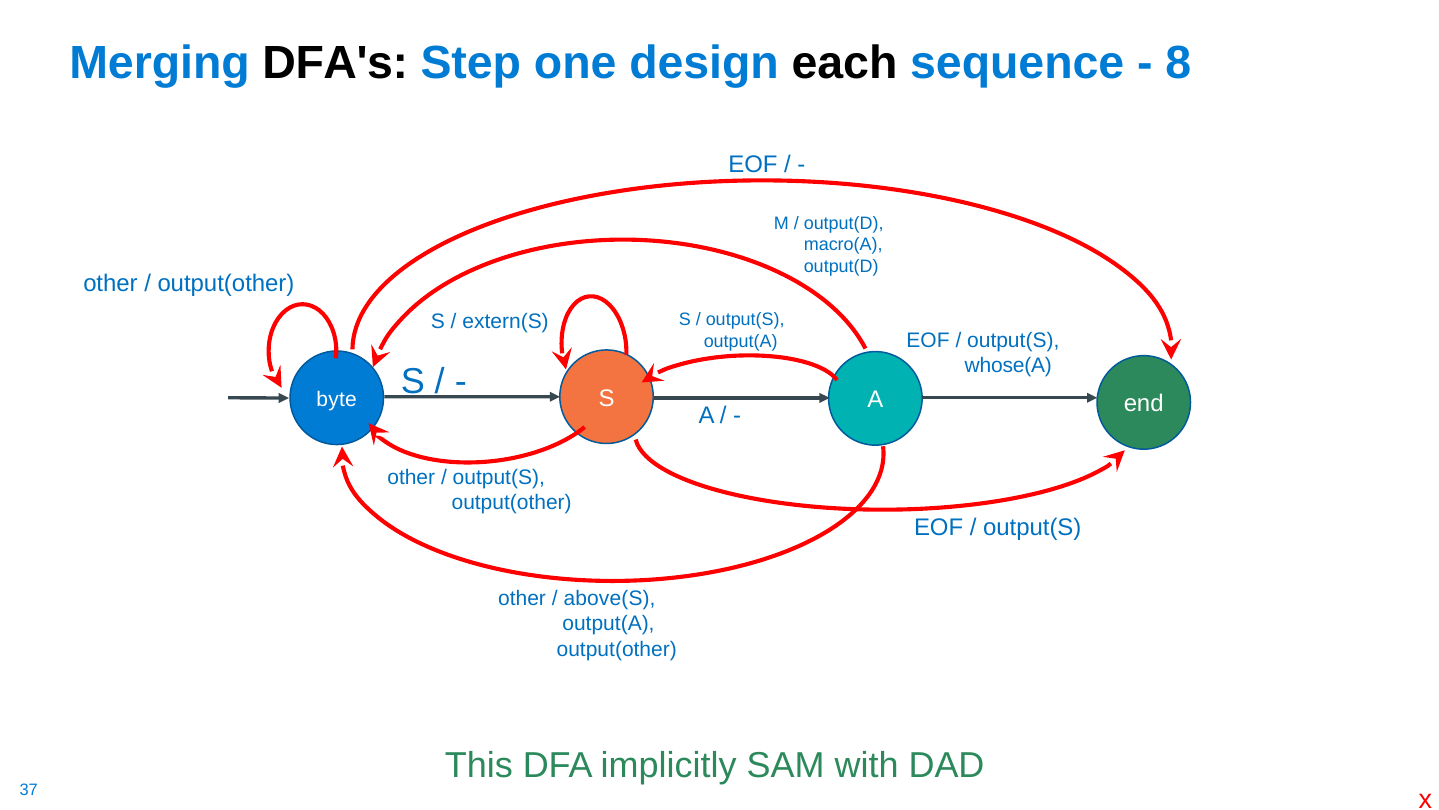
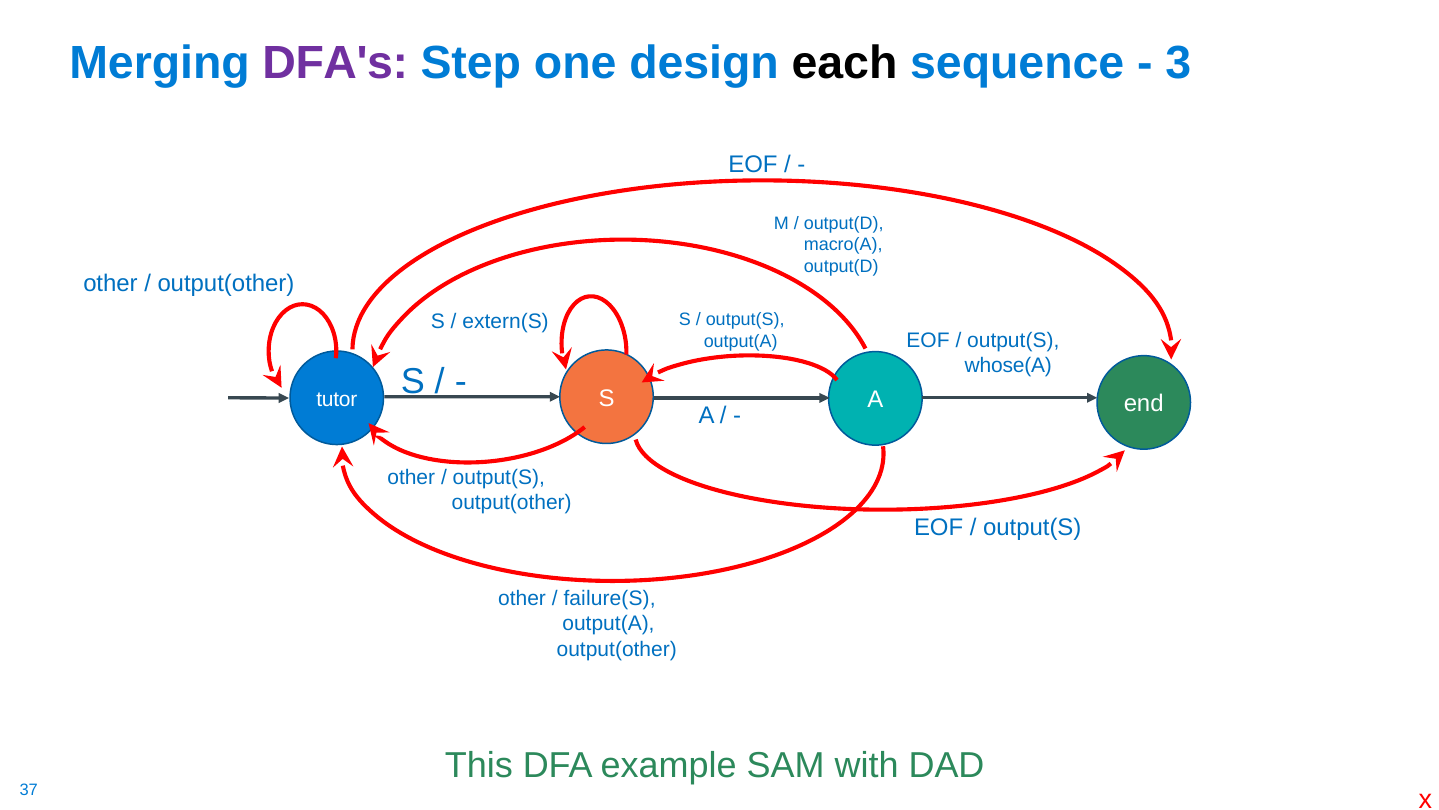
DFA's colour: black -> purple
8: 8 -> 3
byte: byte -> tutor
above(S: above(S -> failure(S
implicitly: implicitly -> example
